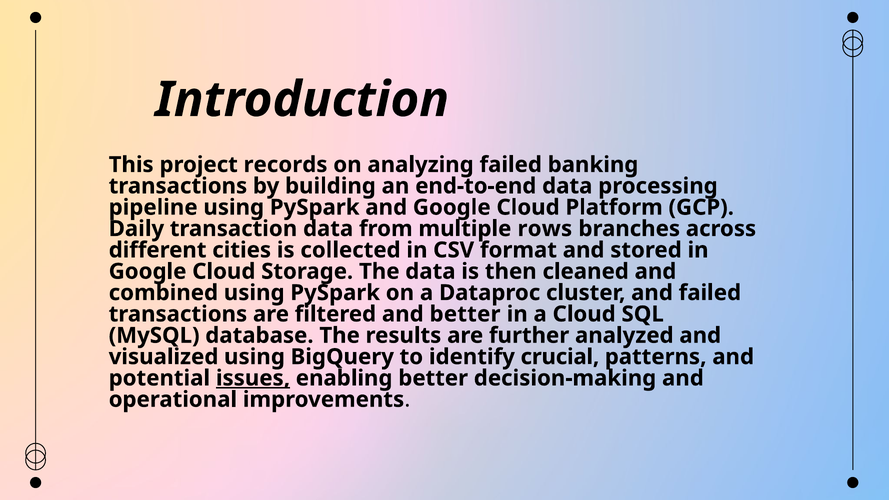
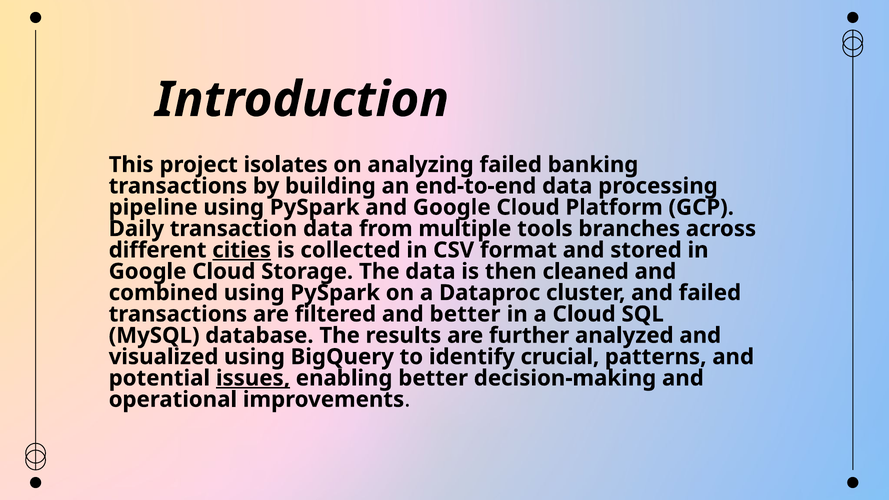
records: records -> isolates
rows: rows -> tools
cities underline: none -> present
